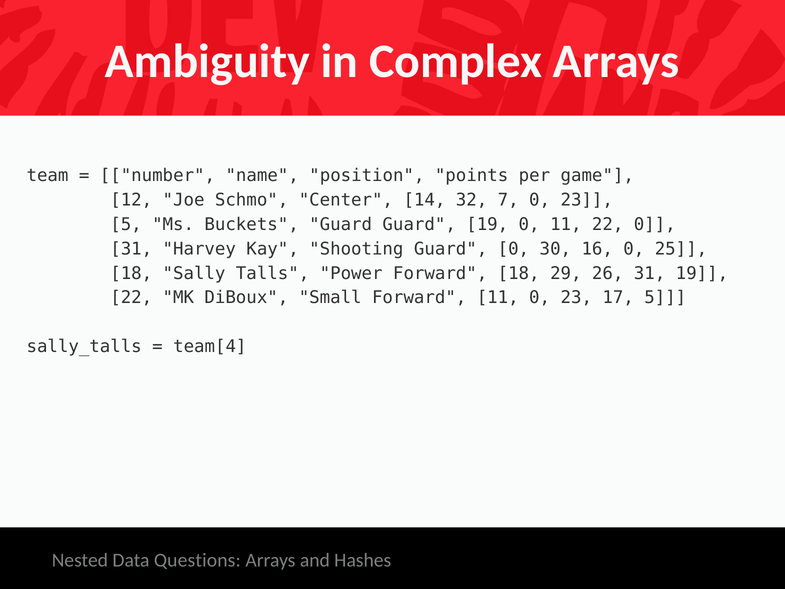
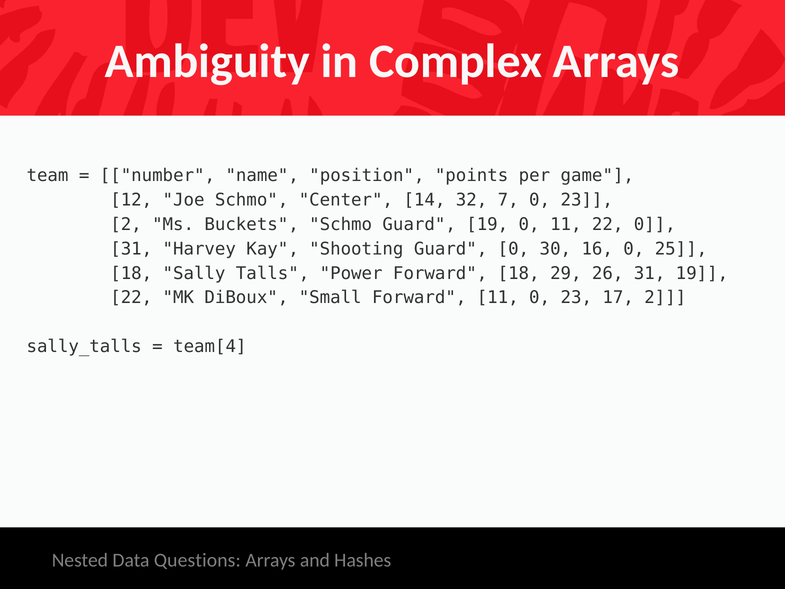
5 at (126, 224): 5 -> 2
Buckets Guard: Guard -> Schmo
17 5: 5 -> 2
